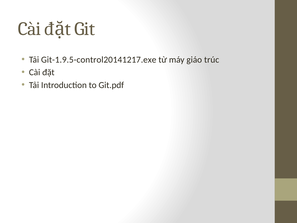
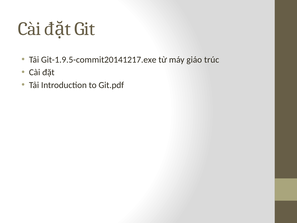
Git-1.9.5-control20141217.exe: Git-1.9.5-control20141217.exe -> Git-1.9.5-commit20141217.exe
